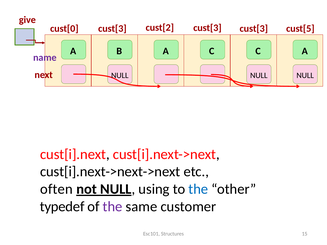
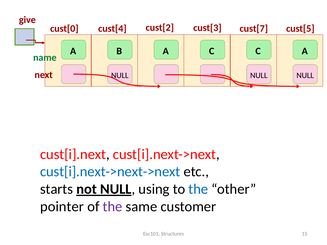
cust[0 cust[3: cust[3 -> cust[4
cust[3 cust[3: cust[3 -> cust[7
name colour: purple -> green
cust[i].next->next->next colour: black -> blue
often: often -> starts
typedef: typedef -> pointer
